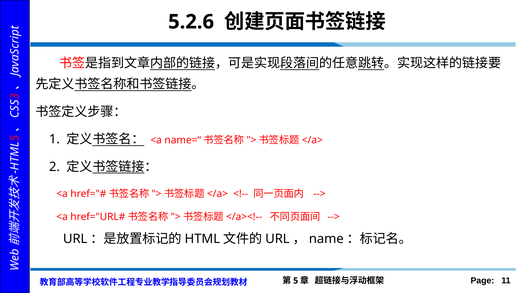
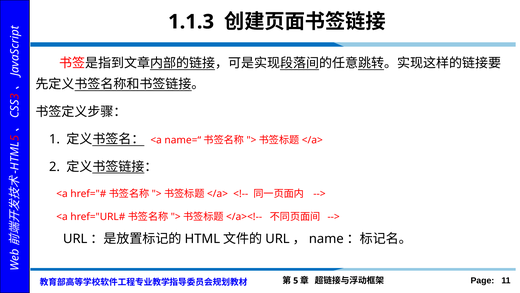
5.2.6: 5.2.6 -> 1.1.3
